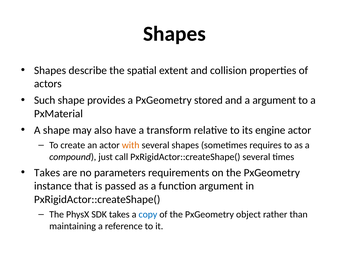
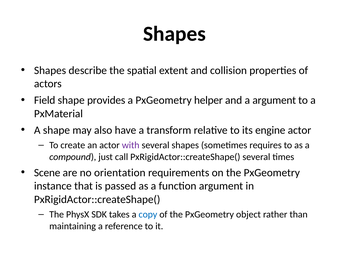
Such: Such -> Field
stored: stored -> helper
with colour: orange -> purple
Takes at (47, 172): Takes -> Scene
parameters: parameters -> orientation
